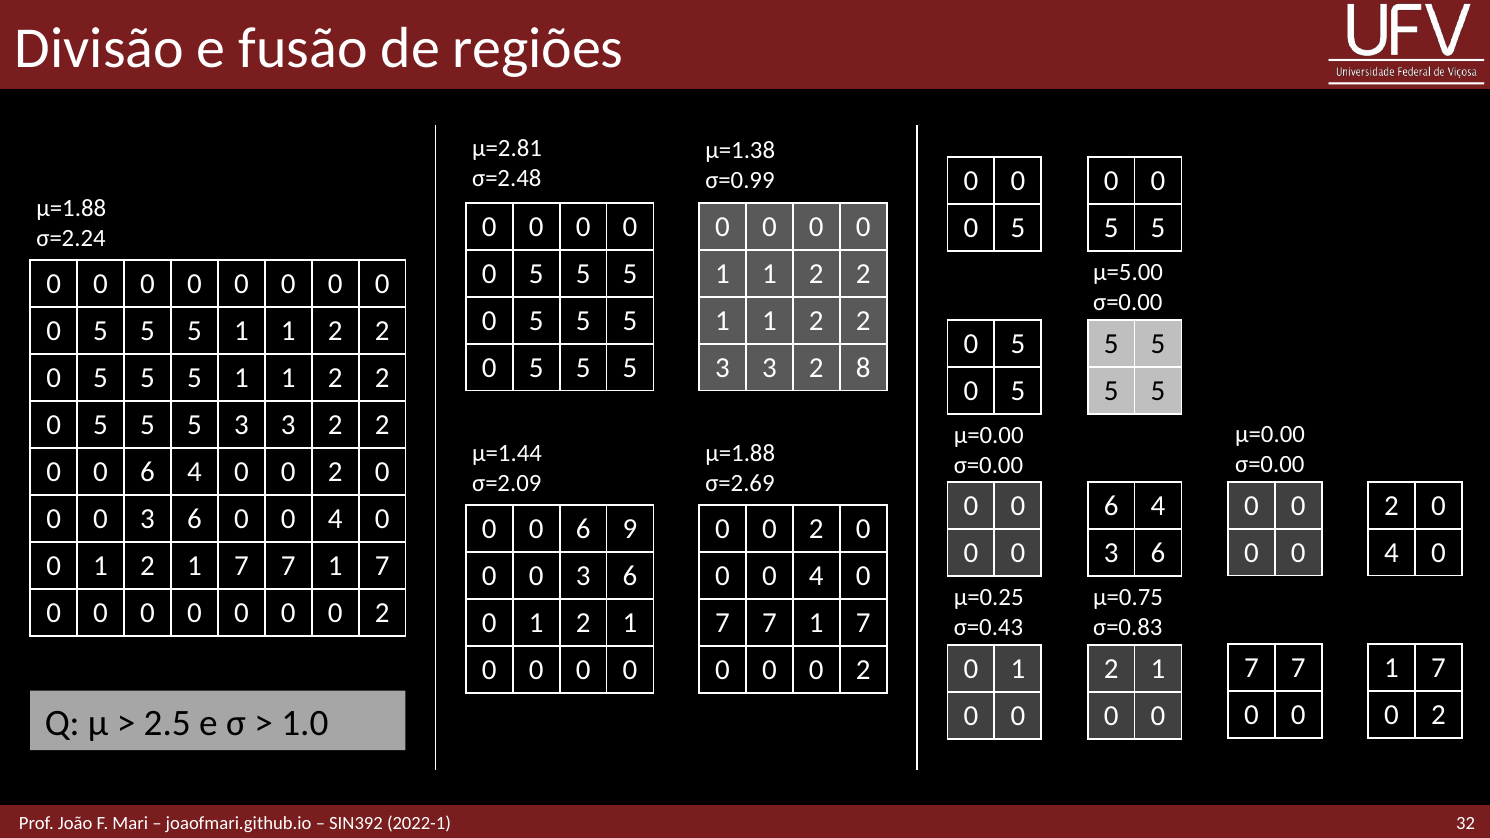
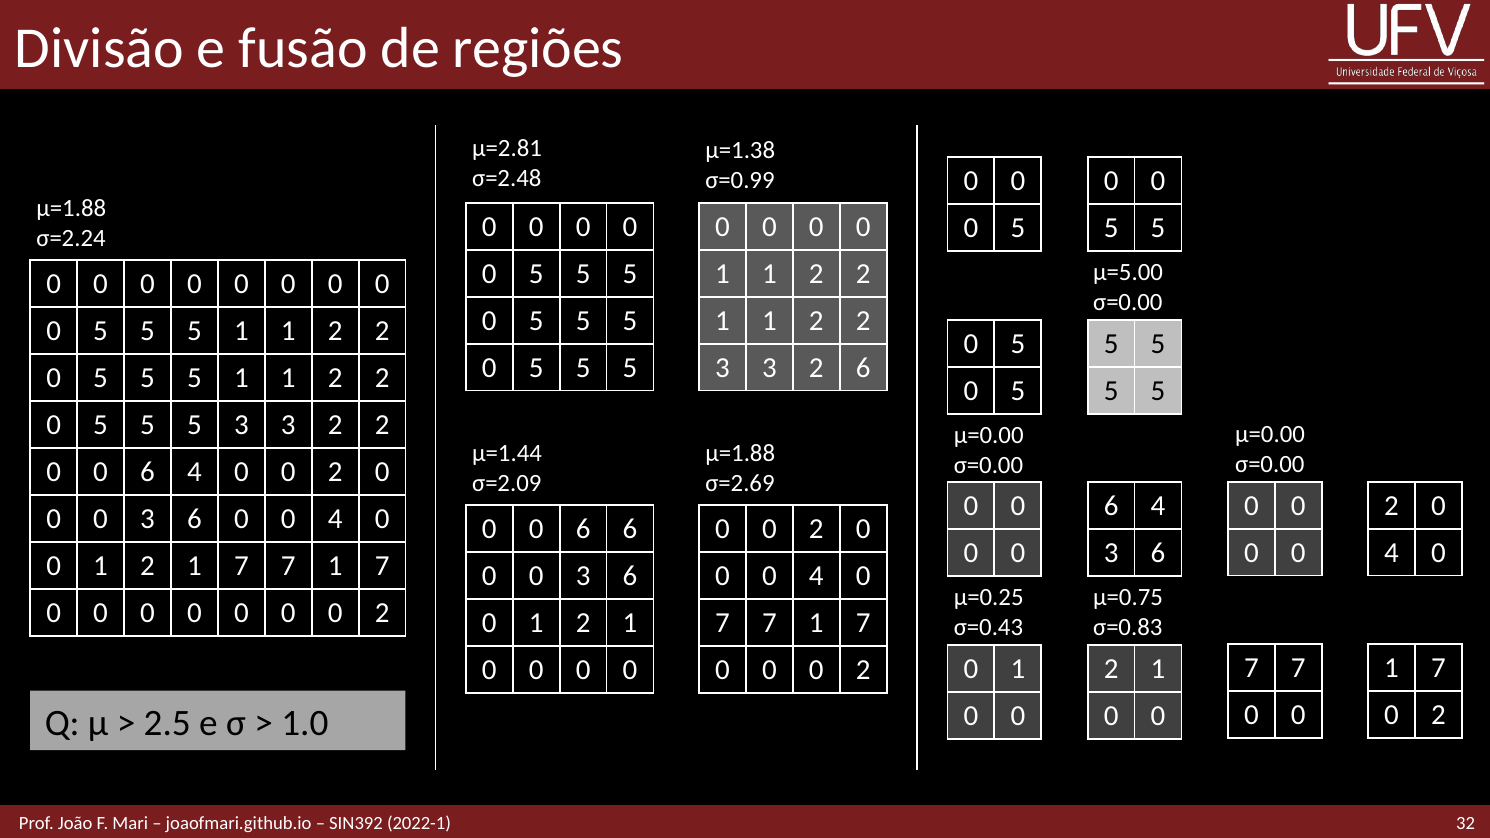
2 8: 8 -> 6
6 9: 9 -> 6
